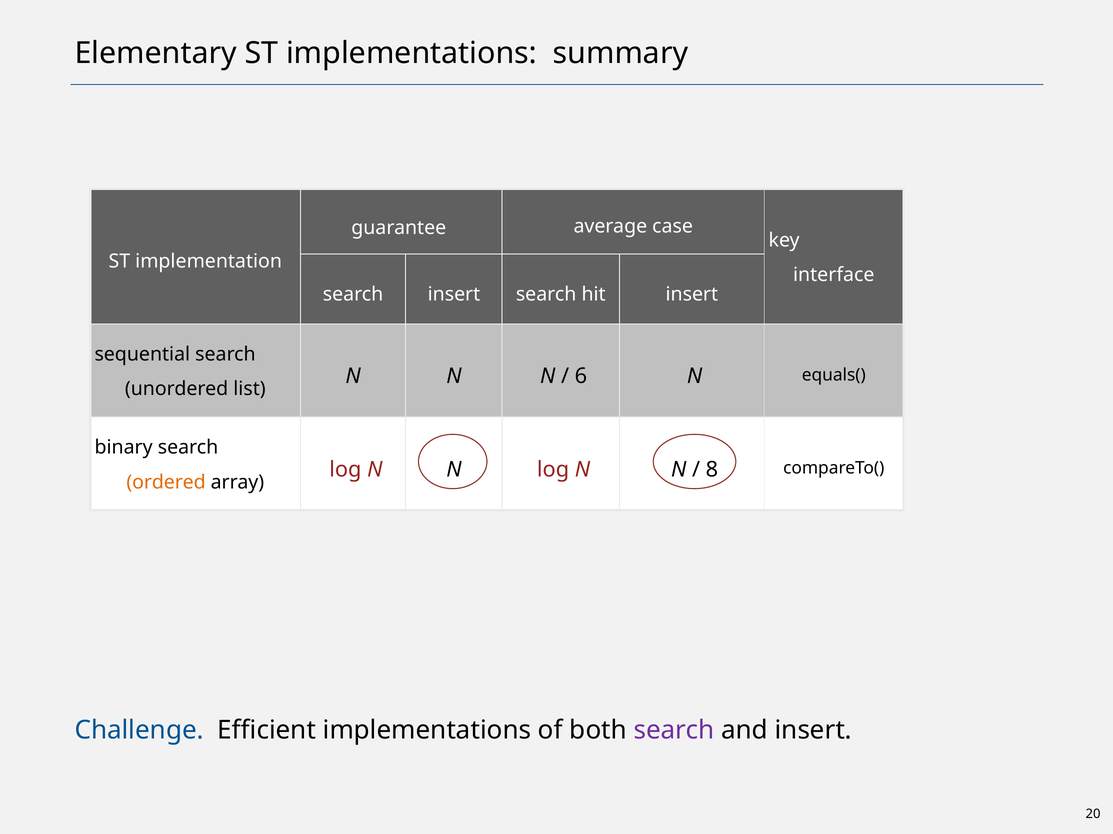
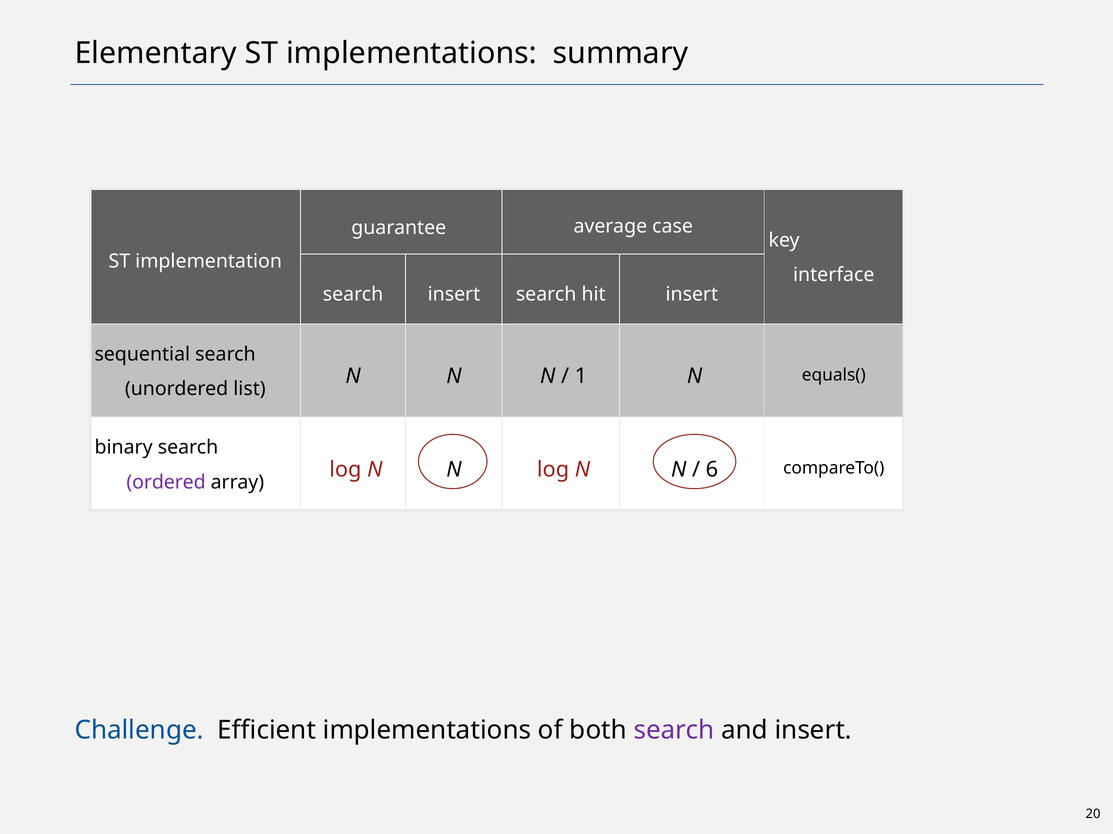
6: 6 -> 1
8: 8 -> 6
ordered colour: orange -> purple
